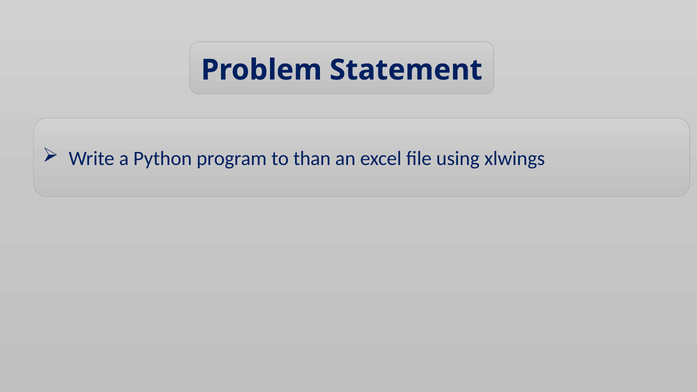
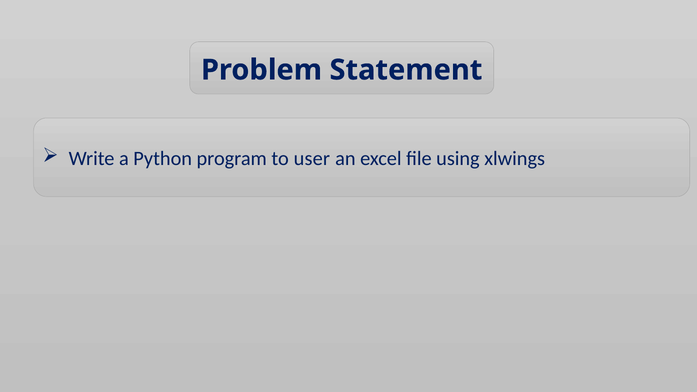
than: than -> user
